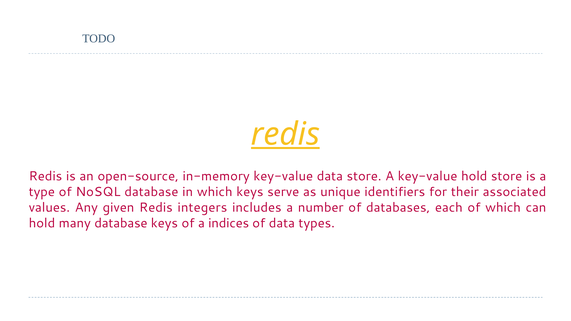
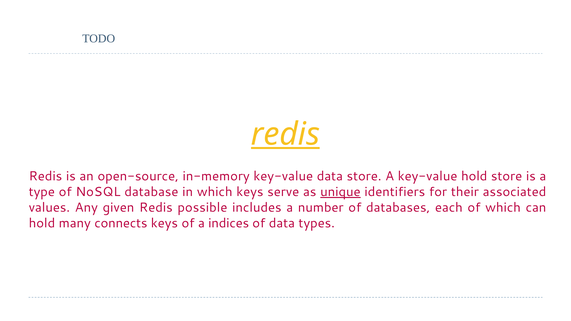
unique underline: none -> present
integers: integers -> possible
many database: database -> connects
